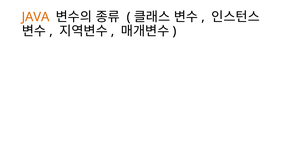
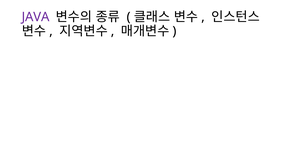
JAVA colour: orange -> purple
